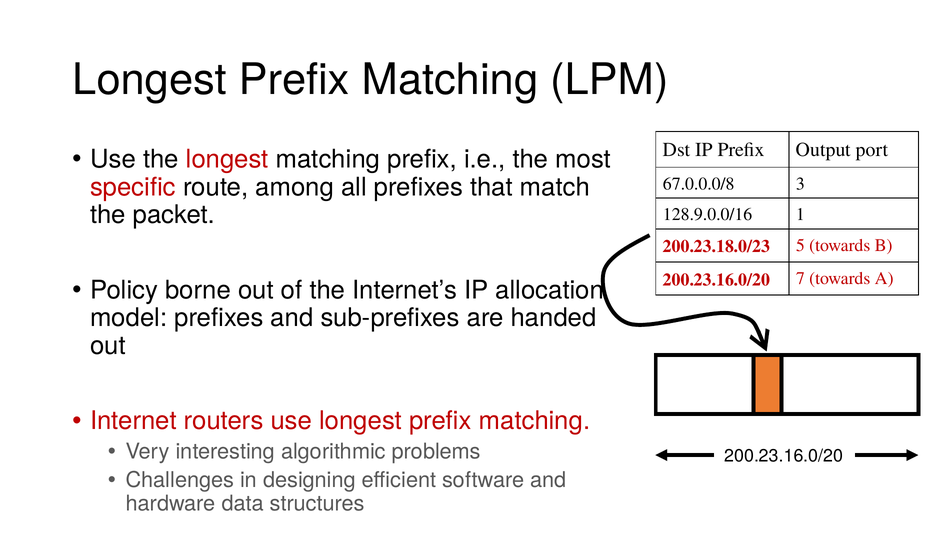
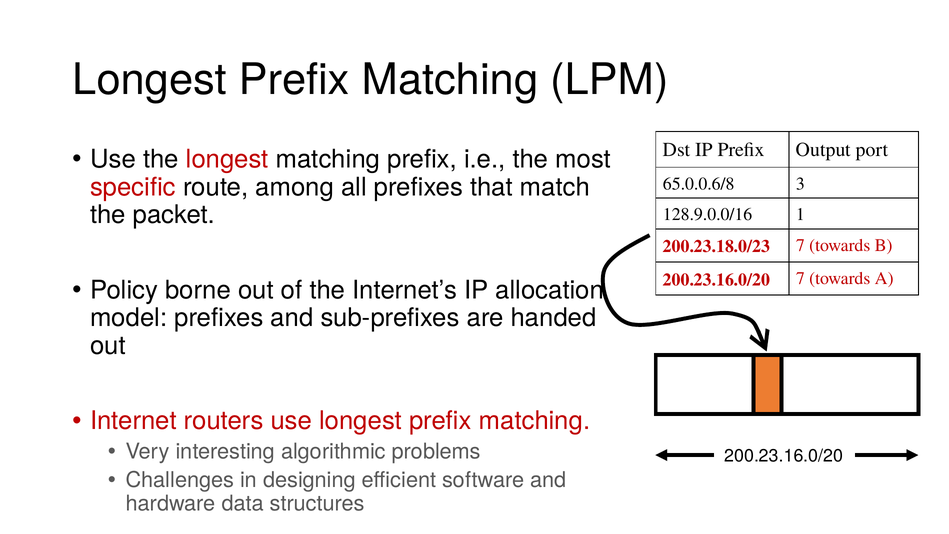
67.0.0.0/8: 67.0.0.0/8 -> 65.0.0.6/8
5 at (800, 245): 5 -> 7
